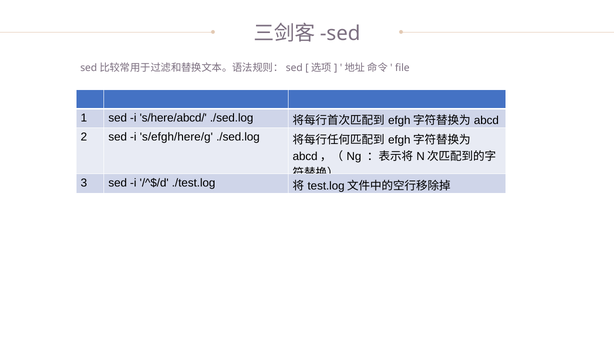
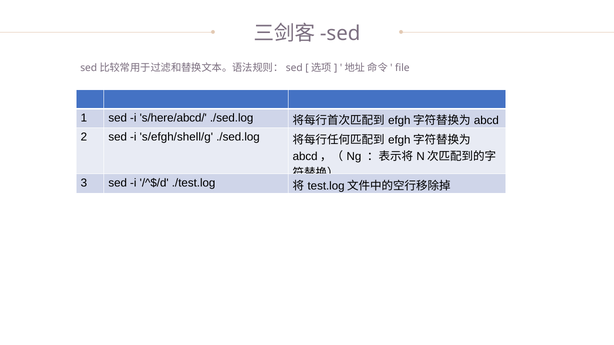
s/efgh/here/g: s/efgh/here/g -> s/efgh/shell/g
